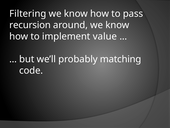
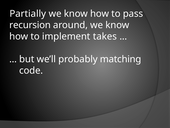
Filtering: Filtering -> Partially
value: value -> takes
